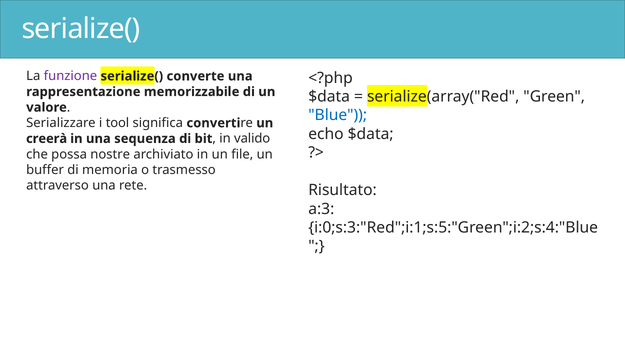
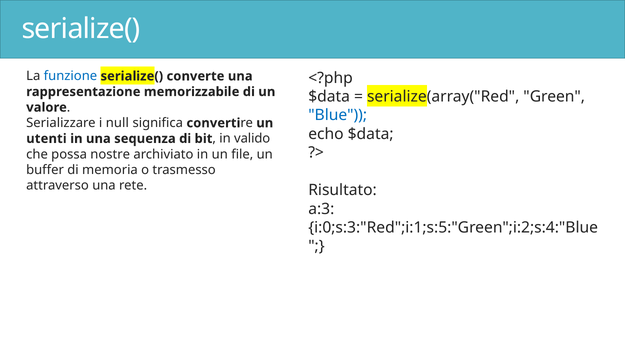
funzione colour: purple -> blue
tool: tool -> null
creerà: creerà -> utenti
